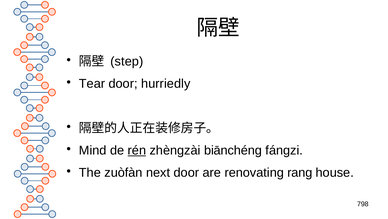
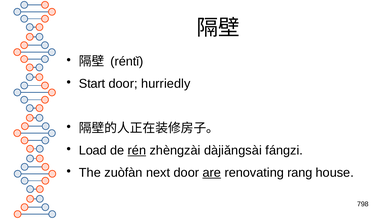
step: step -> réntǐ
Tear: Tear -> Start
Mind: Mind -> Load
biānchéng: biānchéng -> dàjiǎngsài
are underline: none -> present
